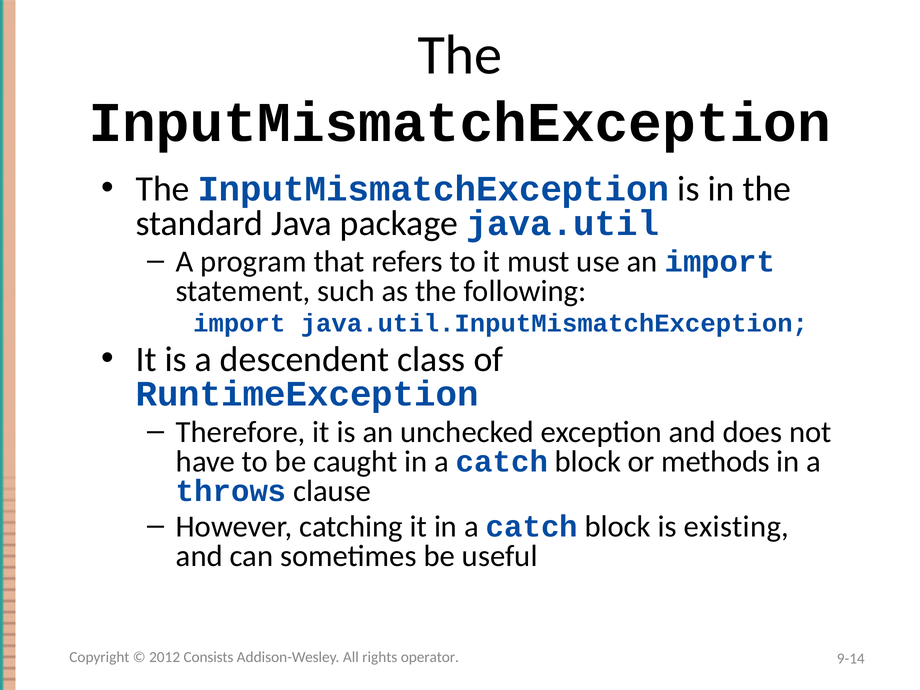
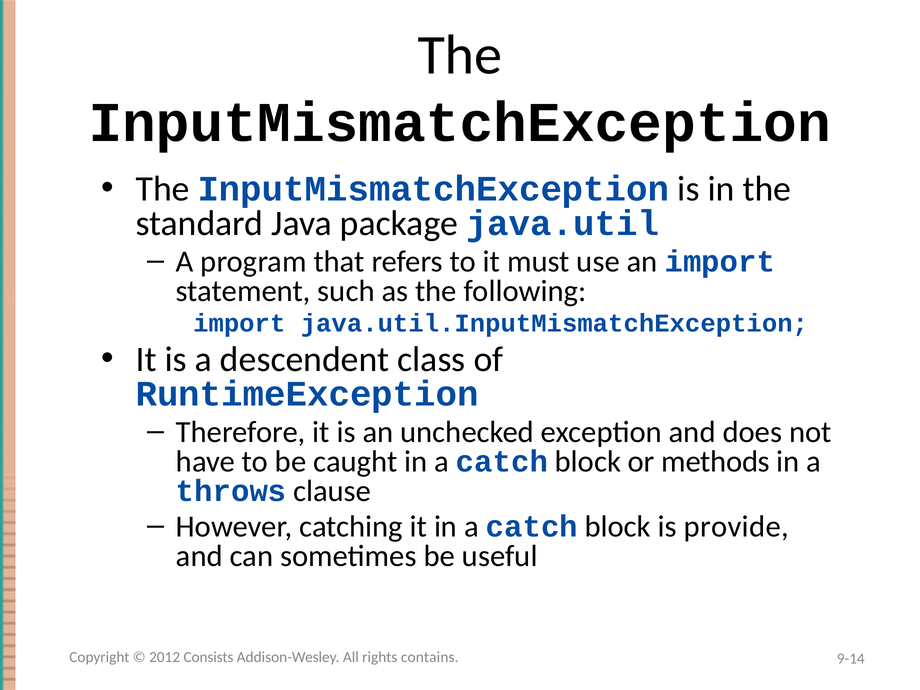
existing: existing -> provide
operator: operator -> contains
